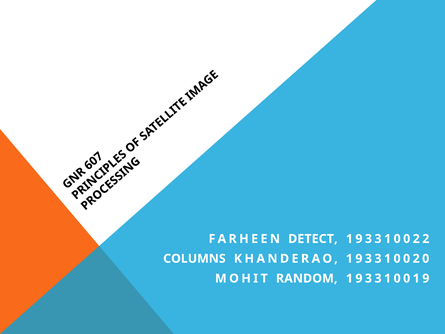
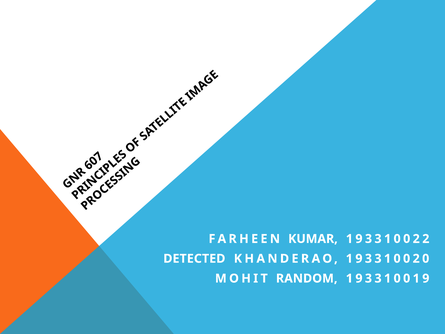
DETECT: DETECT -> KUMAR
COLUMNS: COLUMNS -> DETECTED
